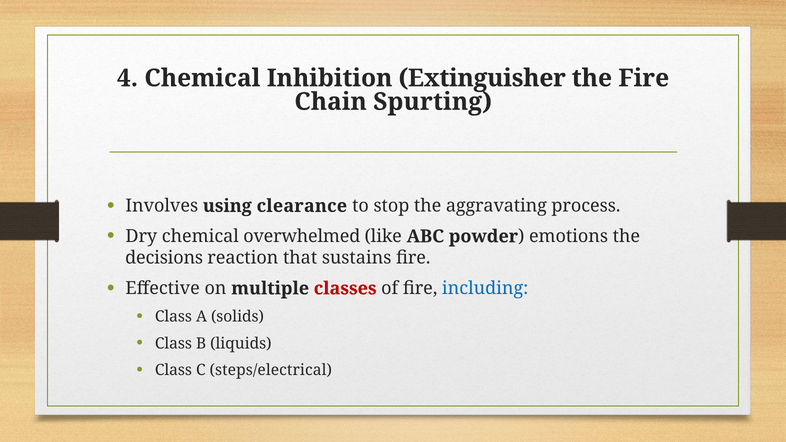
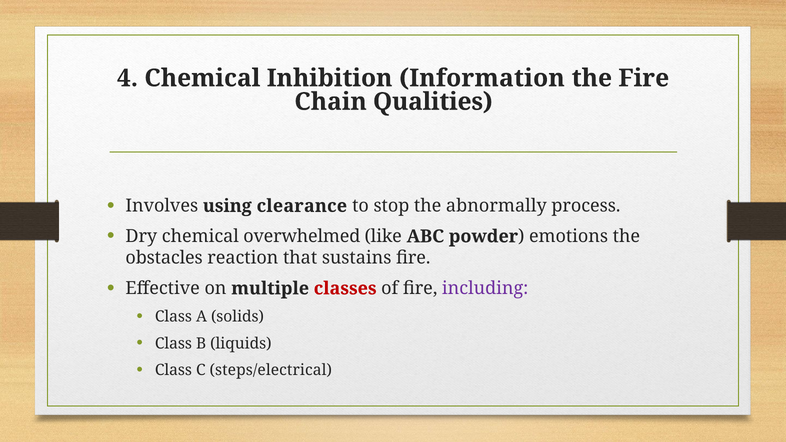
Extinguisher: Extinguisher -> Information
Spurting: Spurting -> Qualities
aggravating: aggravating -> abnormally
decisions: decisions -> obstacles
including colour: blue -> purple
